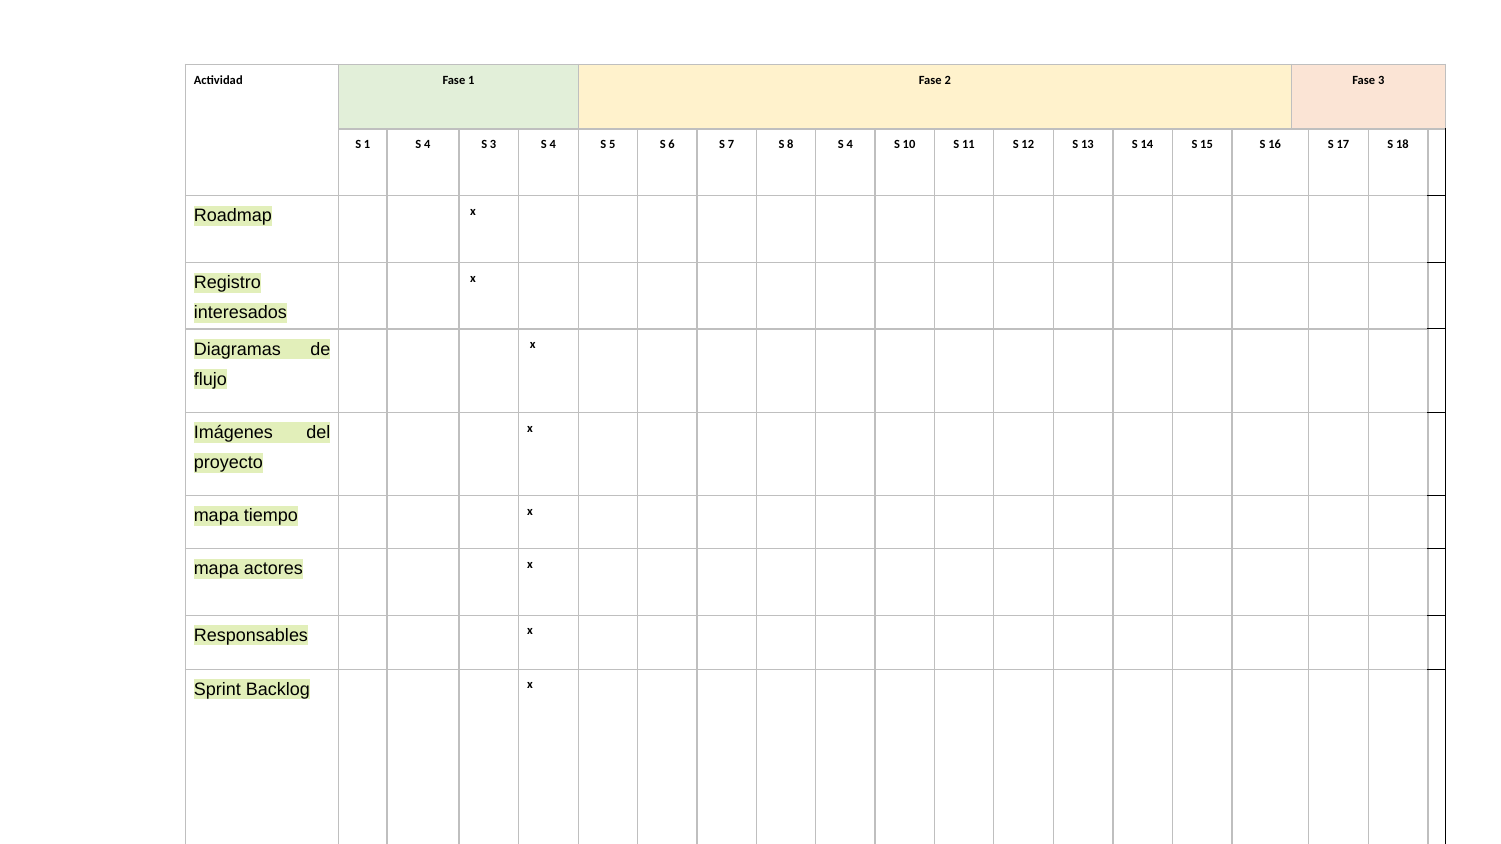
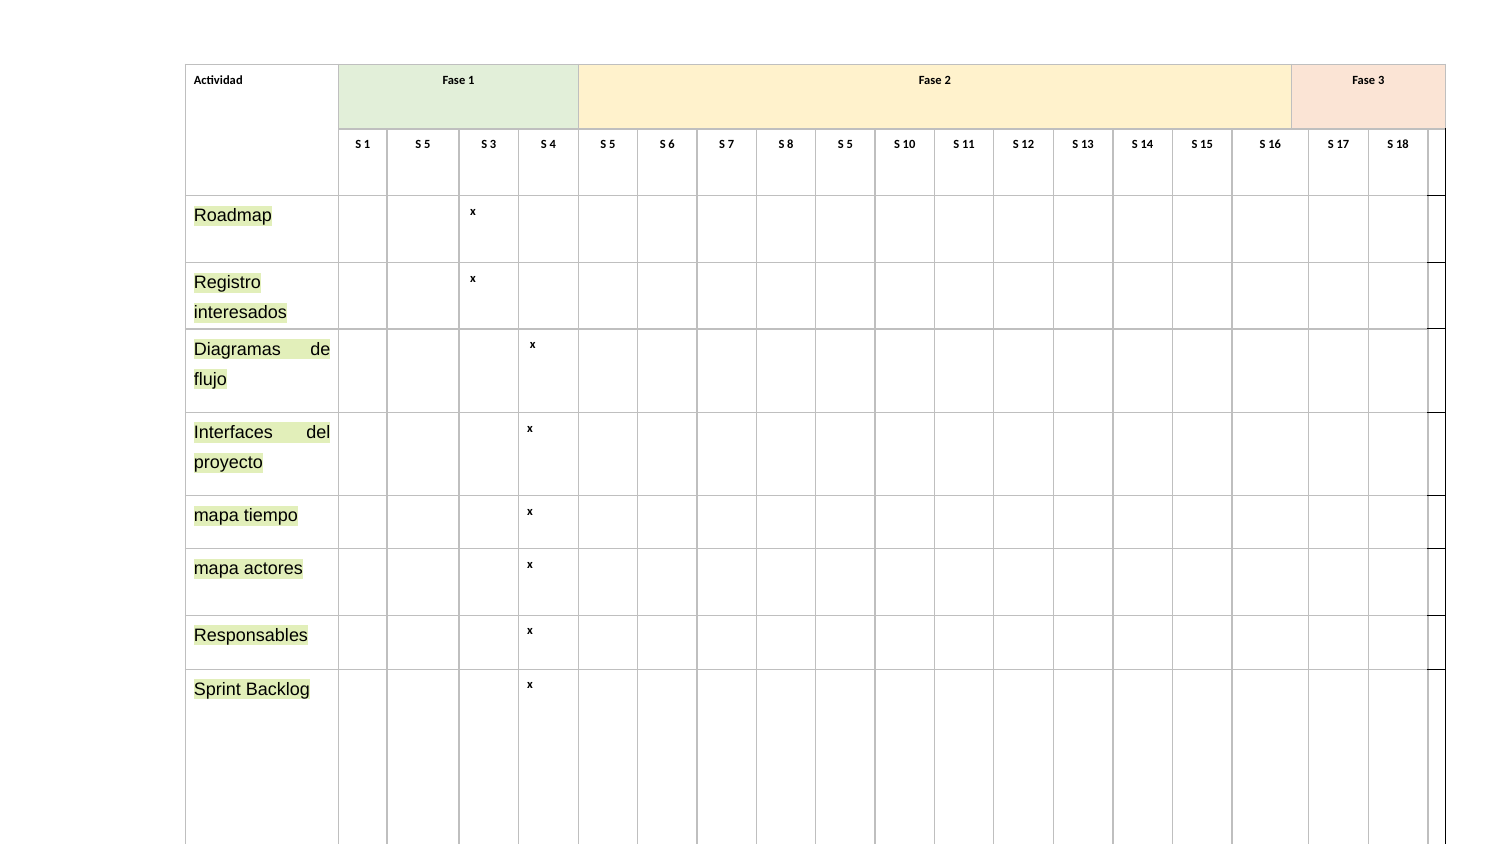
1 S 4: 4 -> 5
8 S 4: 4 -> 5
Imágenes: Imágenes -> Interfaces
